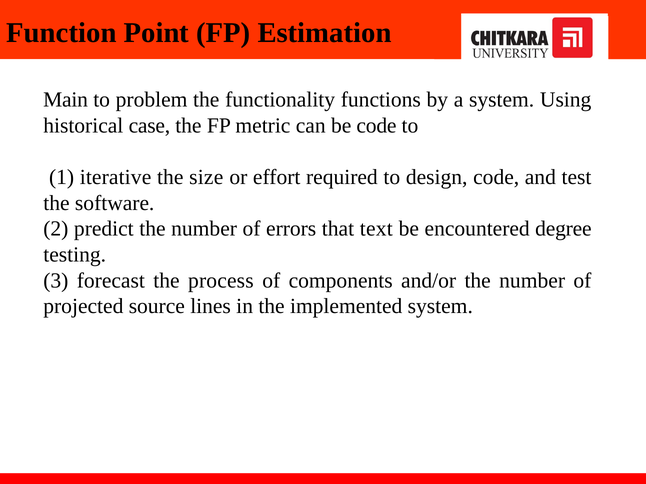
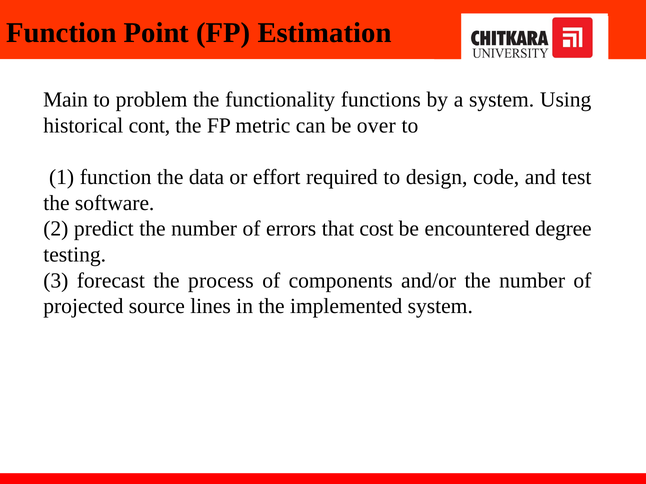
case: case -> cont
be code: code -> over
1 iterative: iterative -> function
size: size -> data
text: text -> cost
